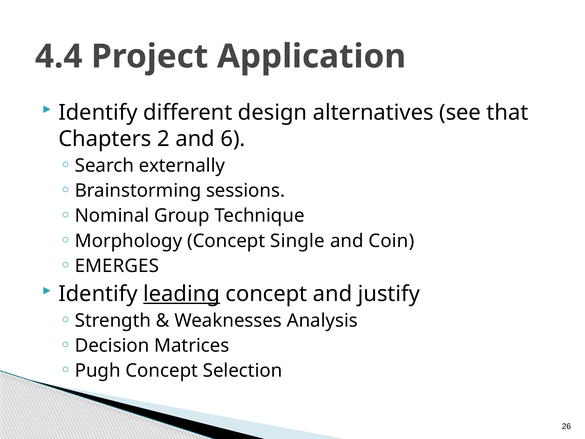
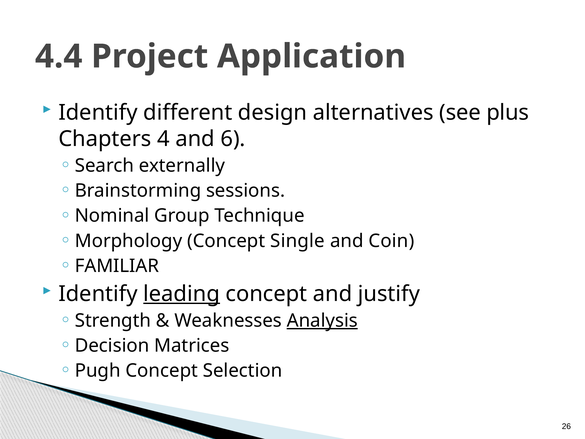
that: that -> plus
2: 2 -> 4
EMERGES: EMERGES -> FAMILIAR
Analysis underline: none -> present
